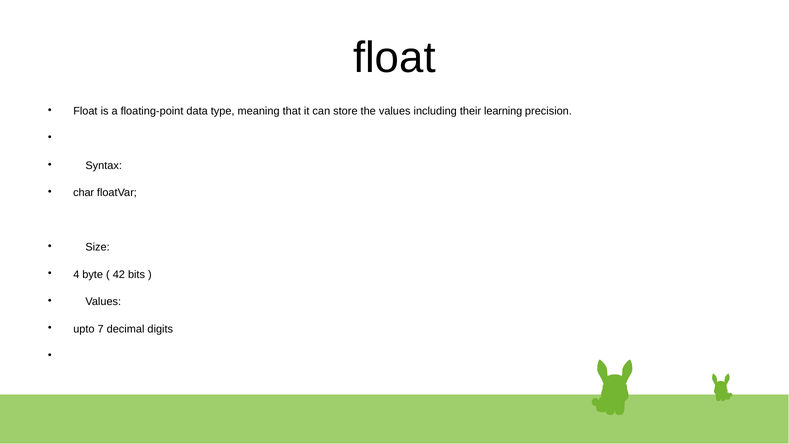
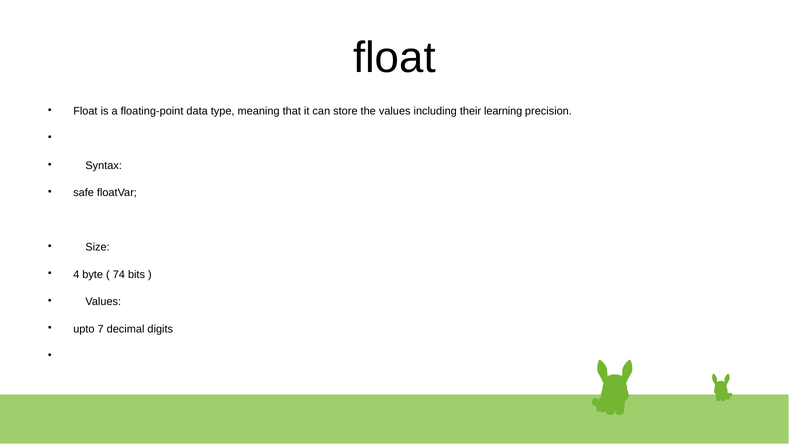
char: char -> safe
42: 42 -> 74
